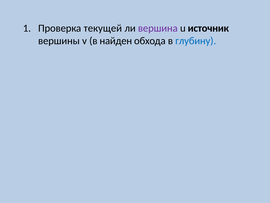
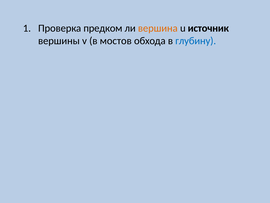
текущей: текущей -> предком
вершина colour: purple -> orange
найден: найден -> мостов
